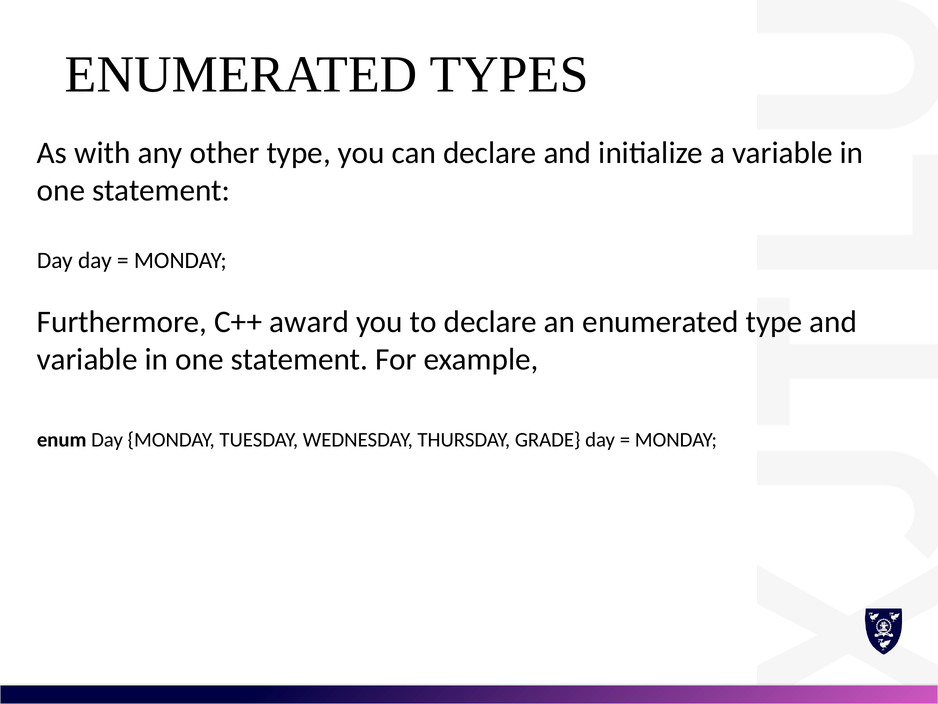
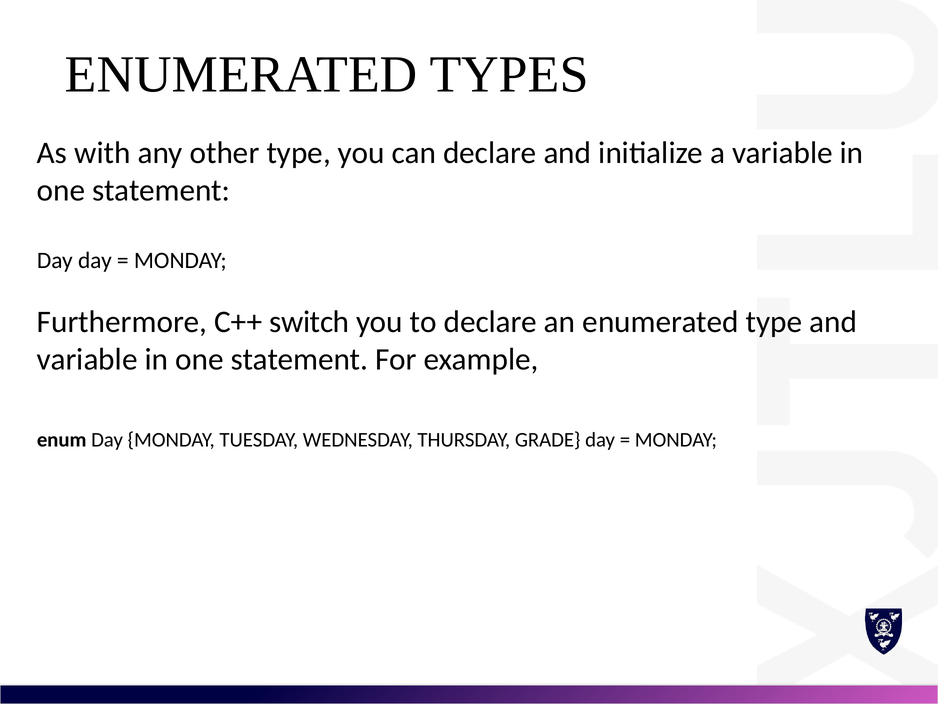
award: award -> switch
